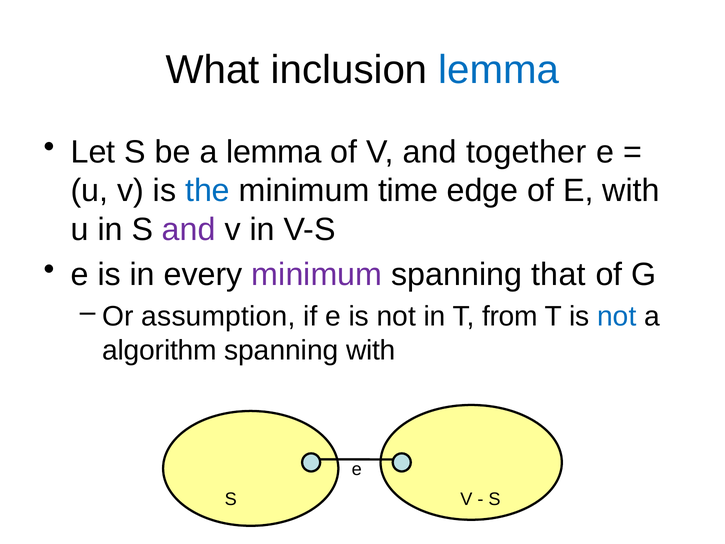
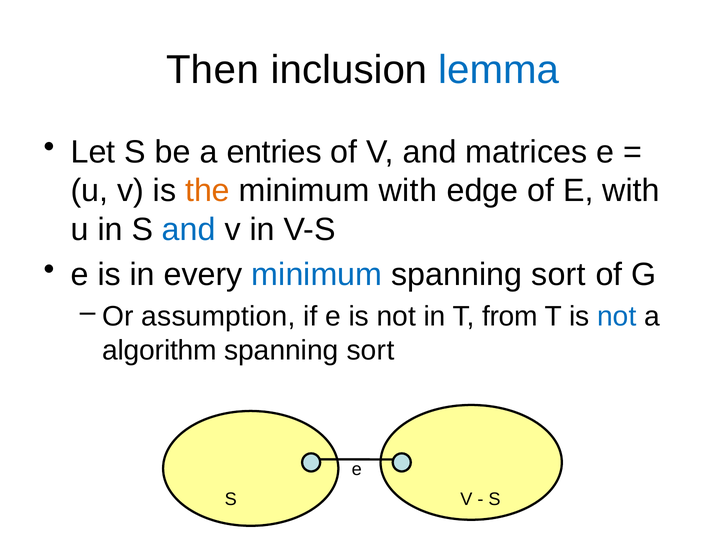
What: What -> Then
a lemma: lemma -> entries
together: together -> matrices
the colour: blue -> orange
minimum time: time -> with
and at (189, 229) colour: purple -> blue
minimum at (317, 275) colour: purple -> blue
that at (559, 275): that -> sort
with at (371, 350): with -> sort
